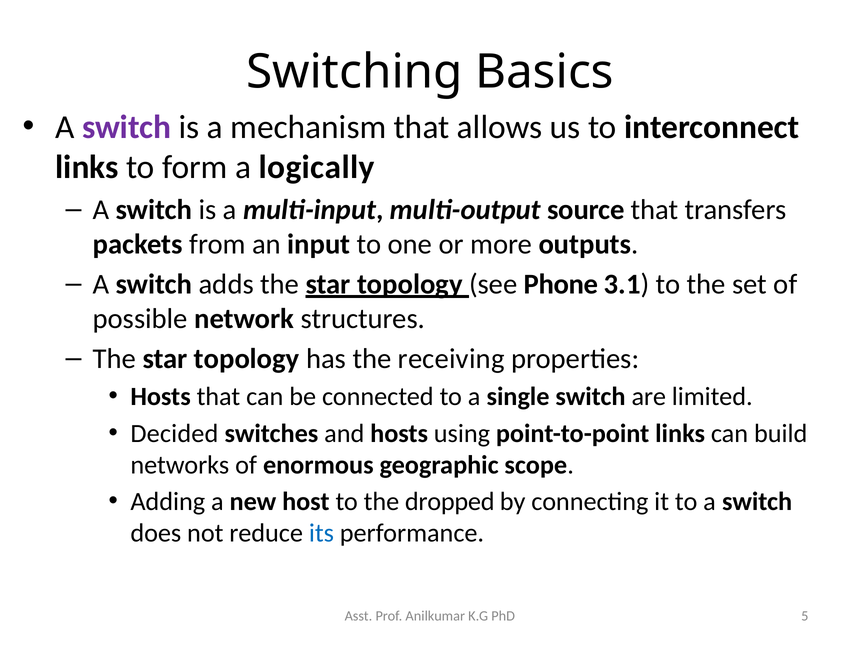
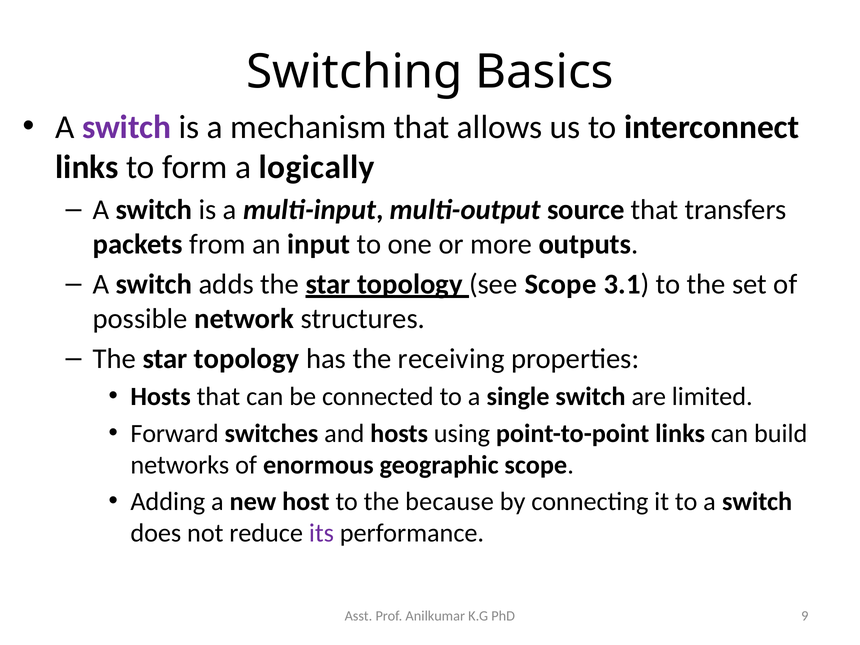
see Phone: Phone -> Scope
Decided: Decided -> Forward
dropped: dropped -> because
its colour: blue -> purple
5: 5 -> 9
